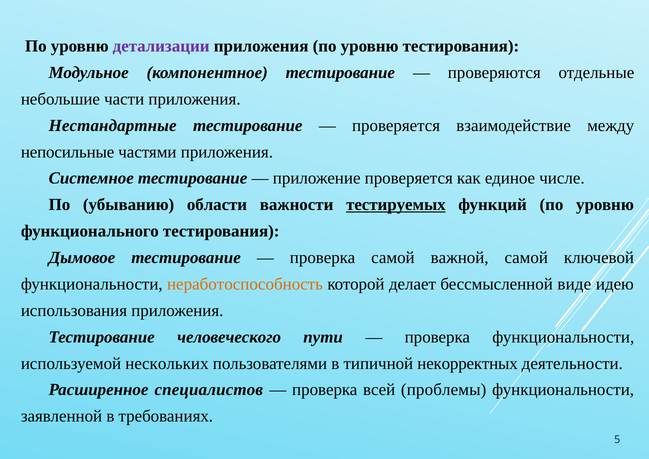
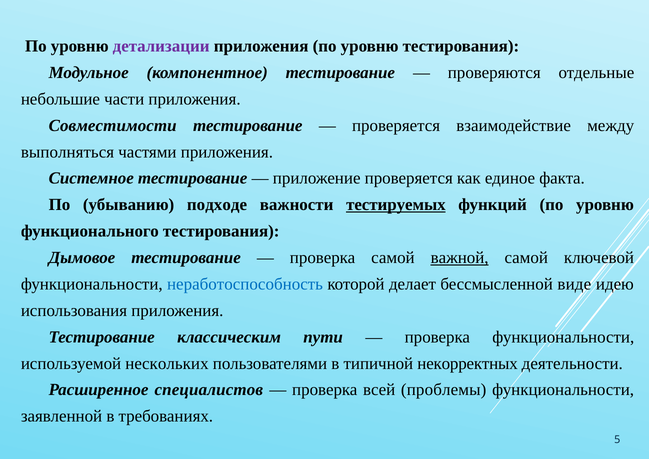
Нестандартные: Нестандартные -> Совместимости
непосильные: непосильные -> выполняться
числе: числе -> факта
области: области -> подходе
важной underline: none -> present
неработоспособность colour: orange -> blue
человеческого: человеческого -> классическим
